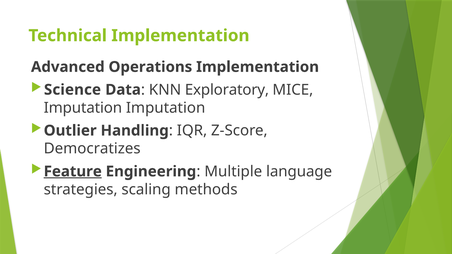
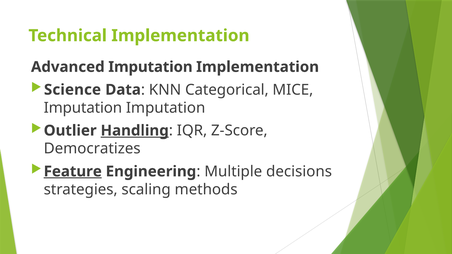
Advanced Operations: Operations -> Imputation
Exploratory: Exploratory -> Categorical
Handling underline: none -> present
language: language -> decisions
